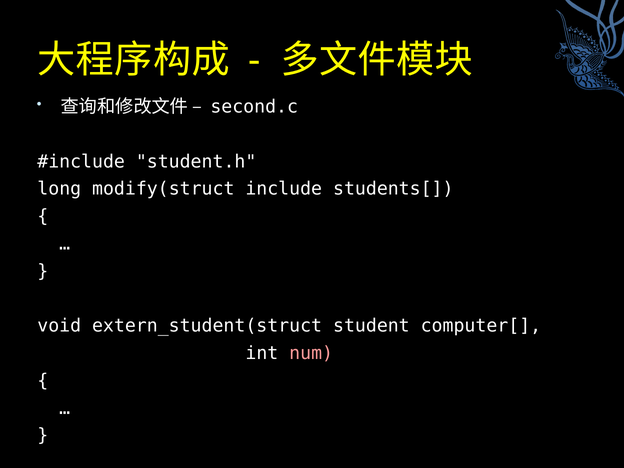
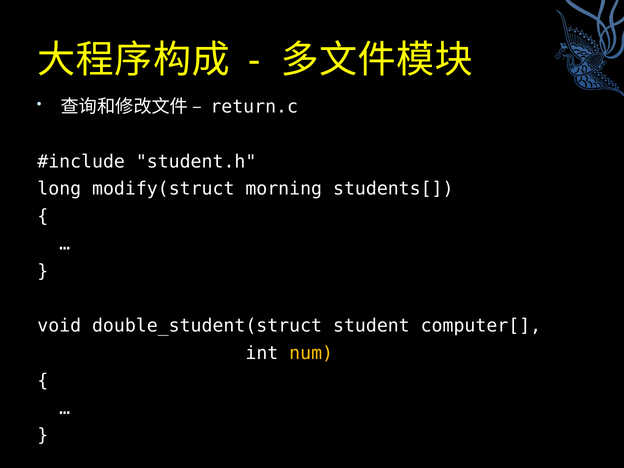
second.c: second.c -> return.c
include: include -> morning
extern_student(struct: extern_student(struct -> double_student(struct
num colour: pink -> yellow
